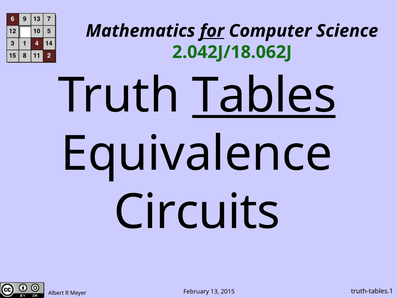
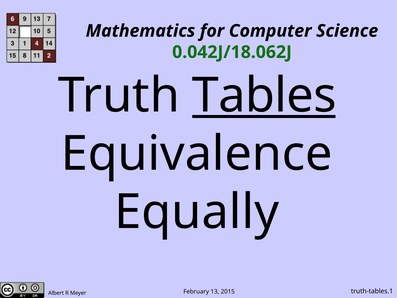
for underline: present -> none
2.042J/18.062J: 2.042J/18.062J -> 0.042J/18.062J
Circuits: Circuits -> Equally
